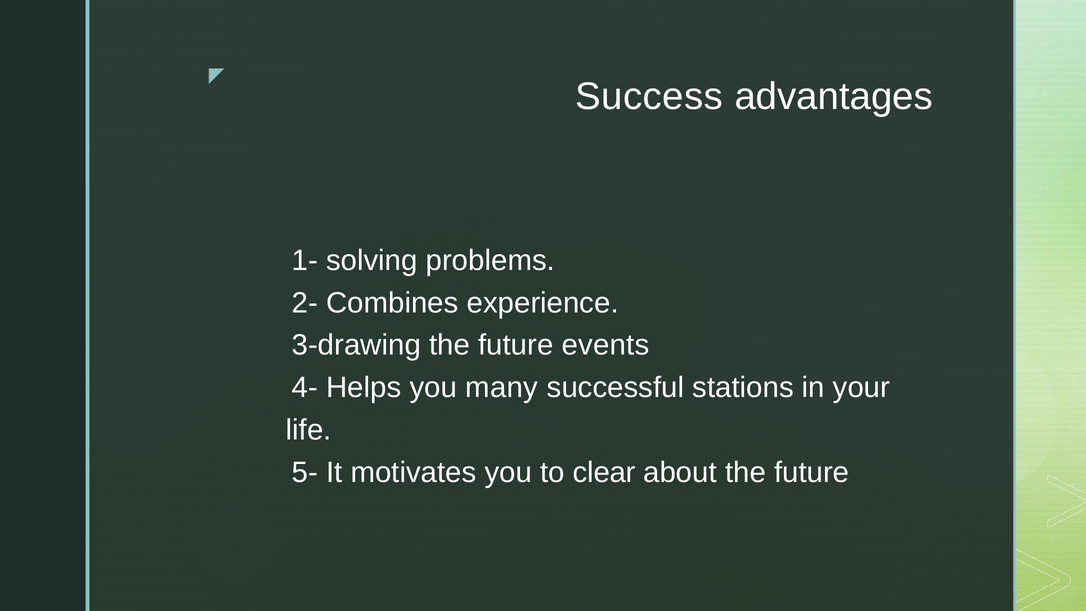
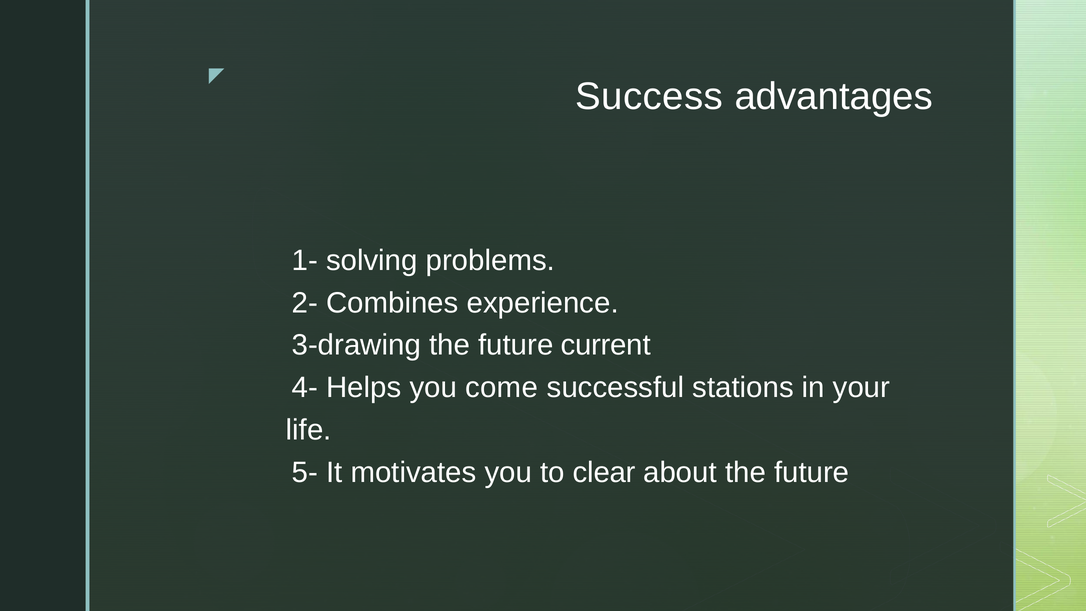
events: events -> current
many: many -> come
